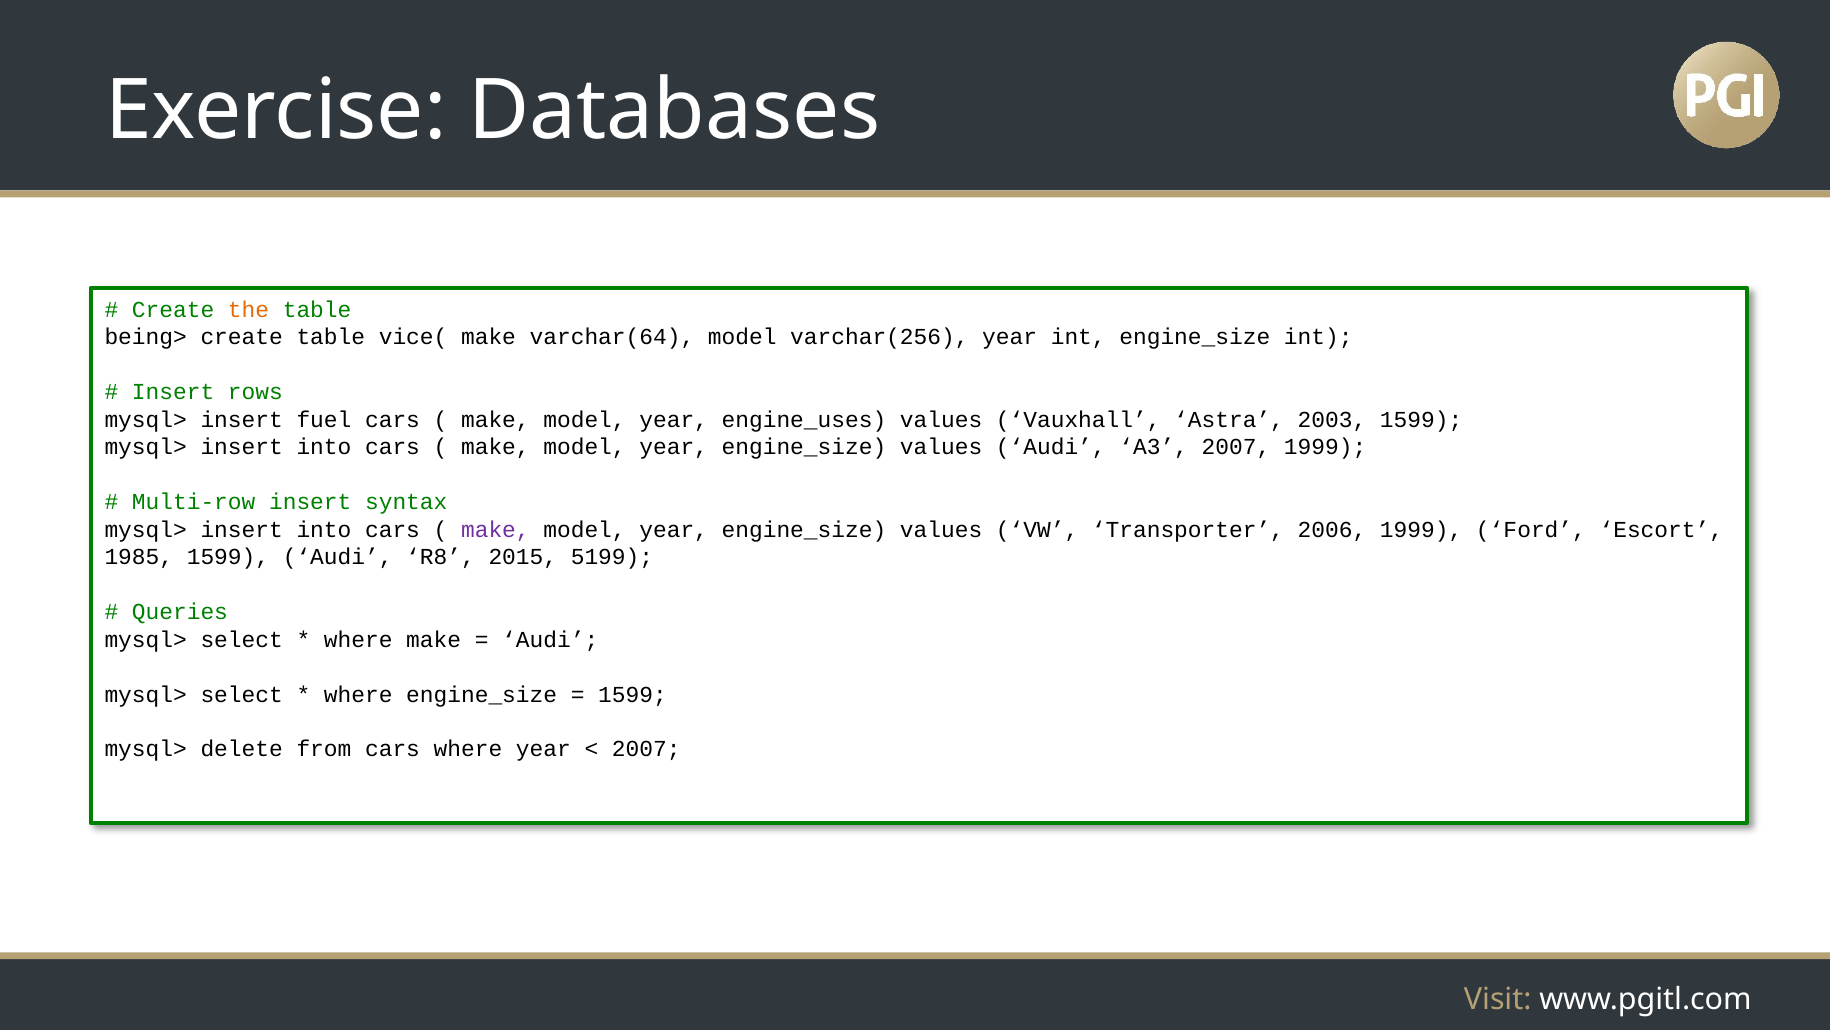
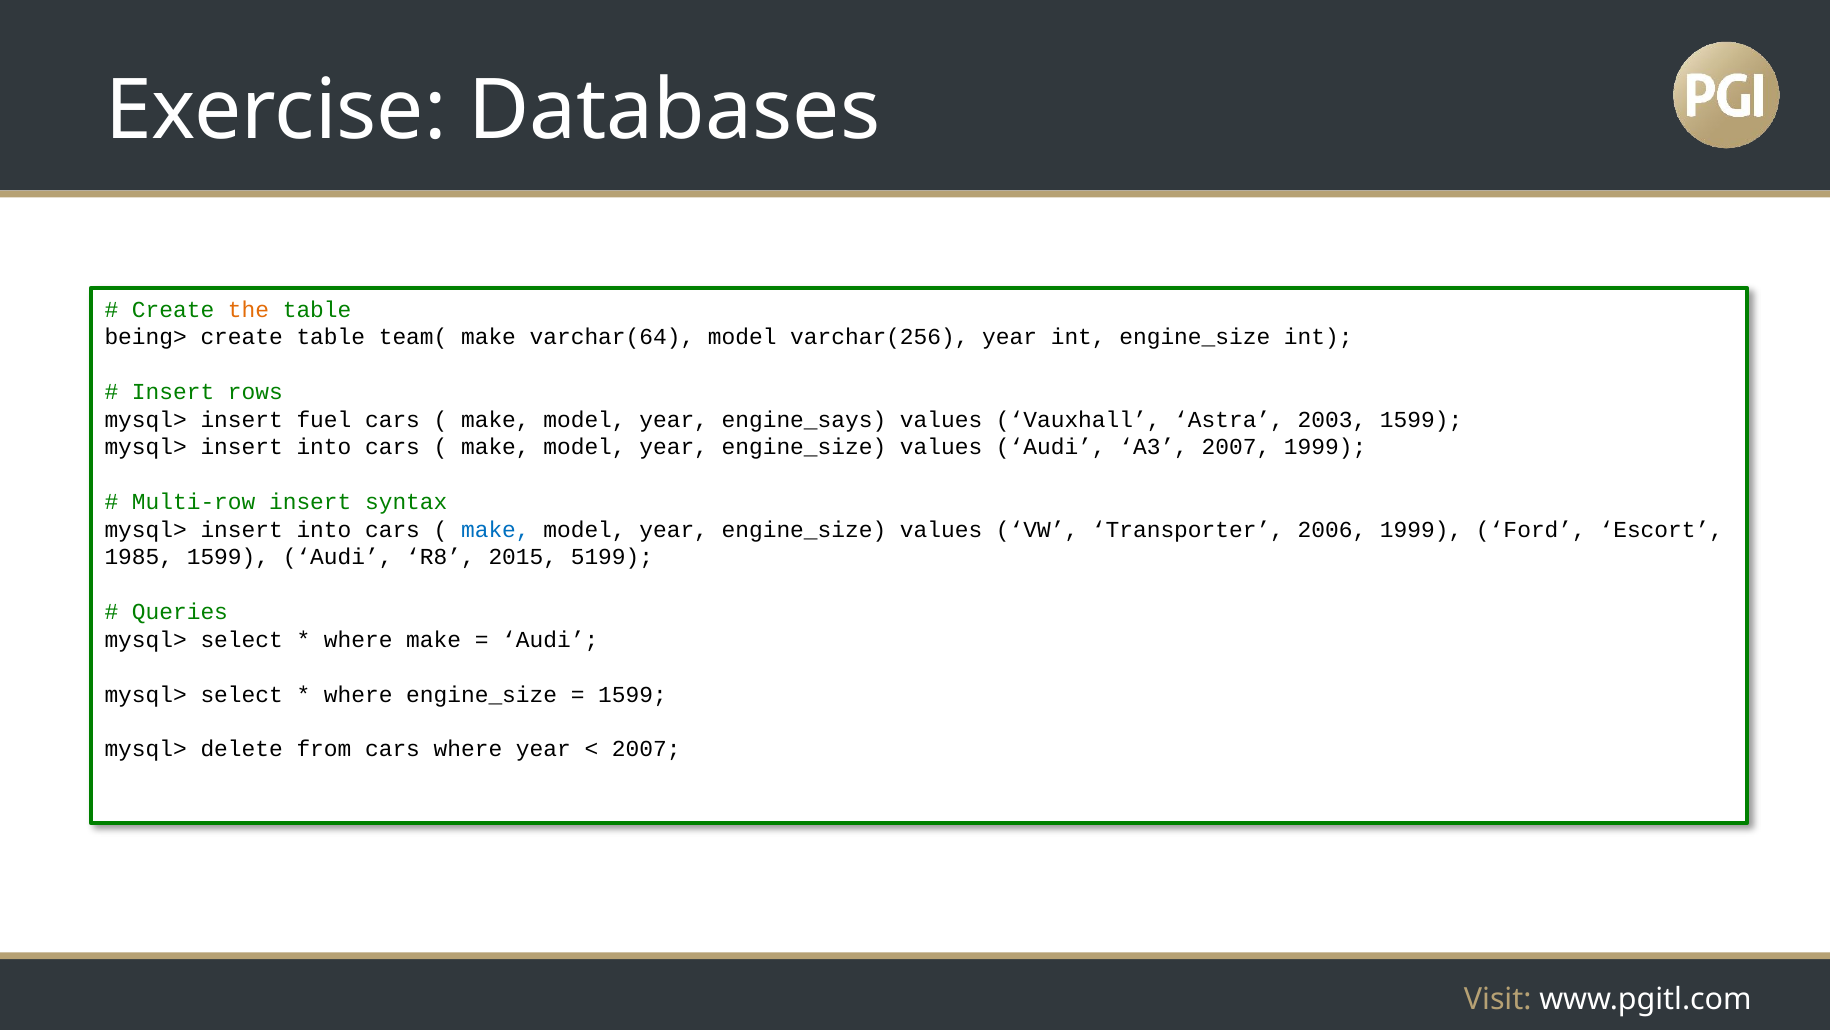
vice(: vice( -> team(
engine_uses: engine_uses -> engine_says
make at (495, 529) colour: purple -> blue
